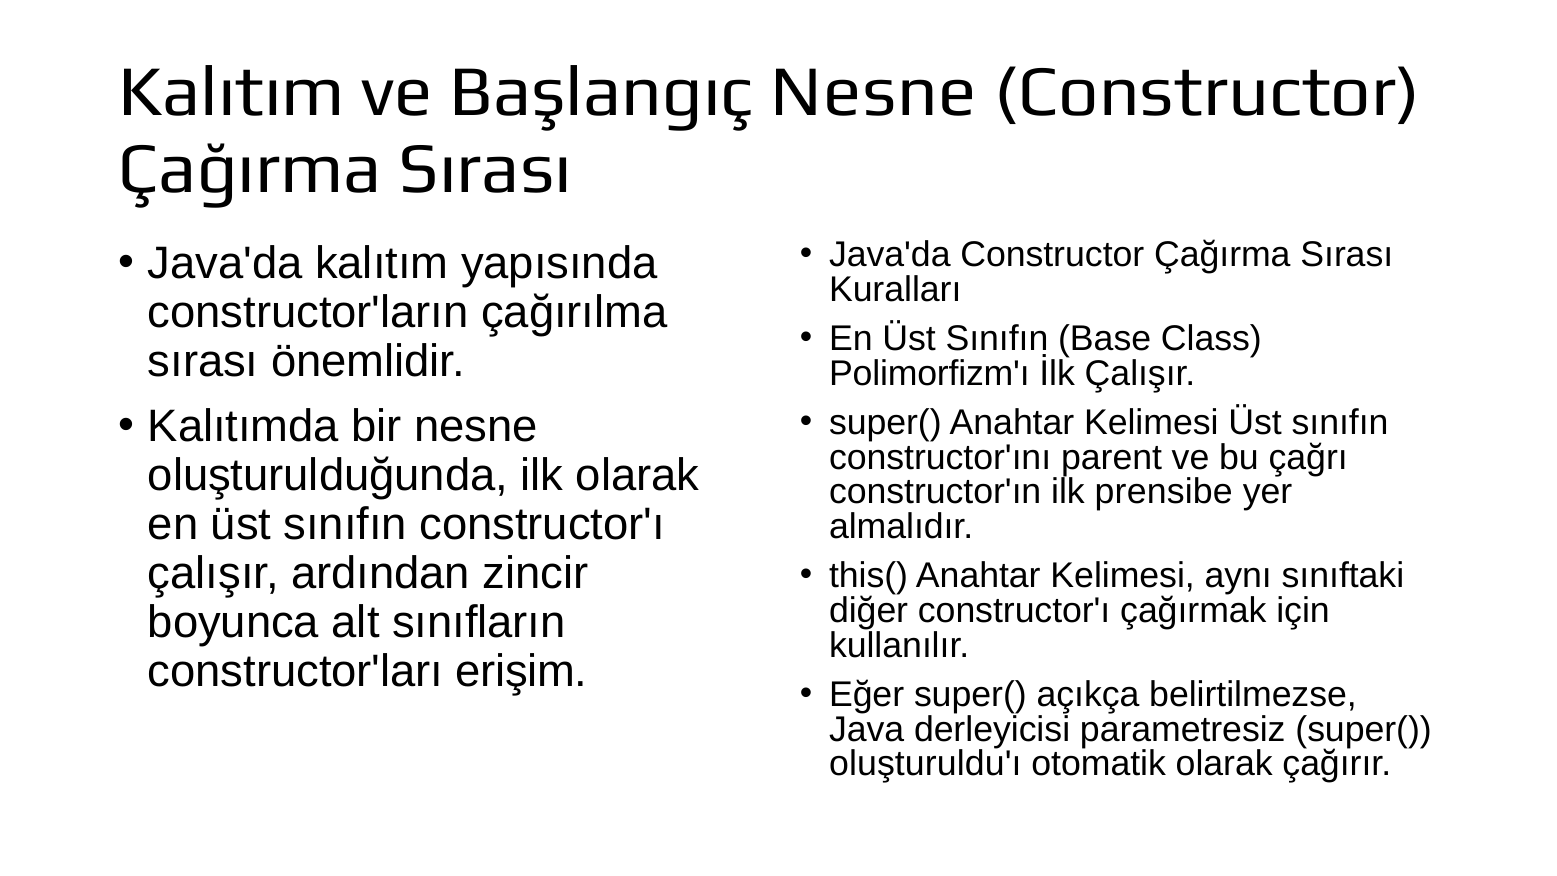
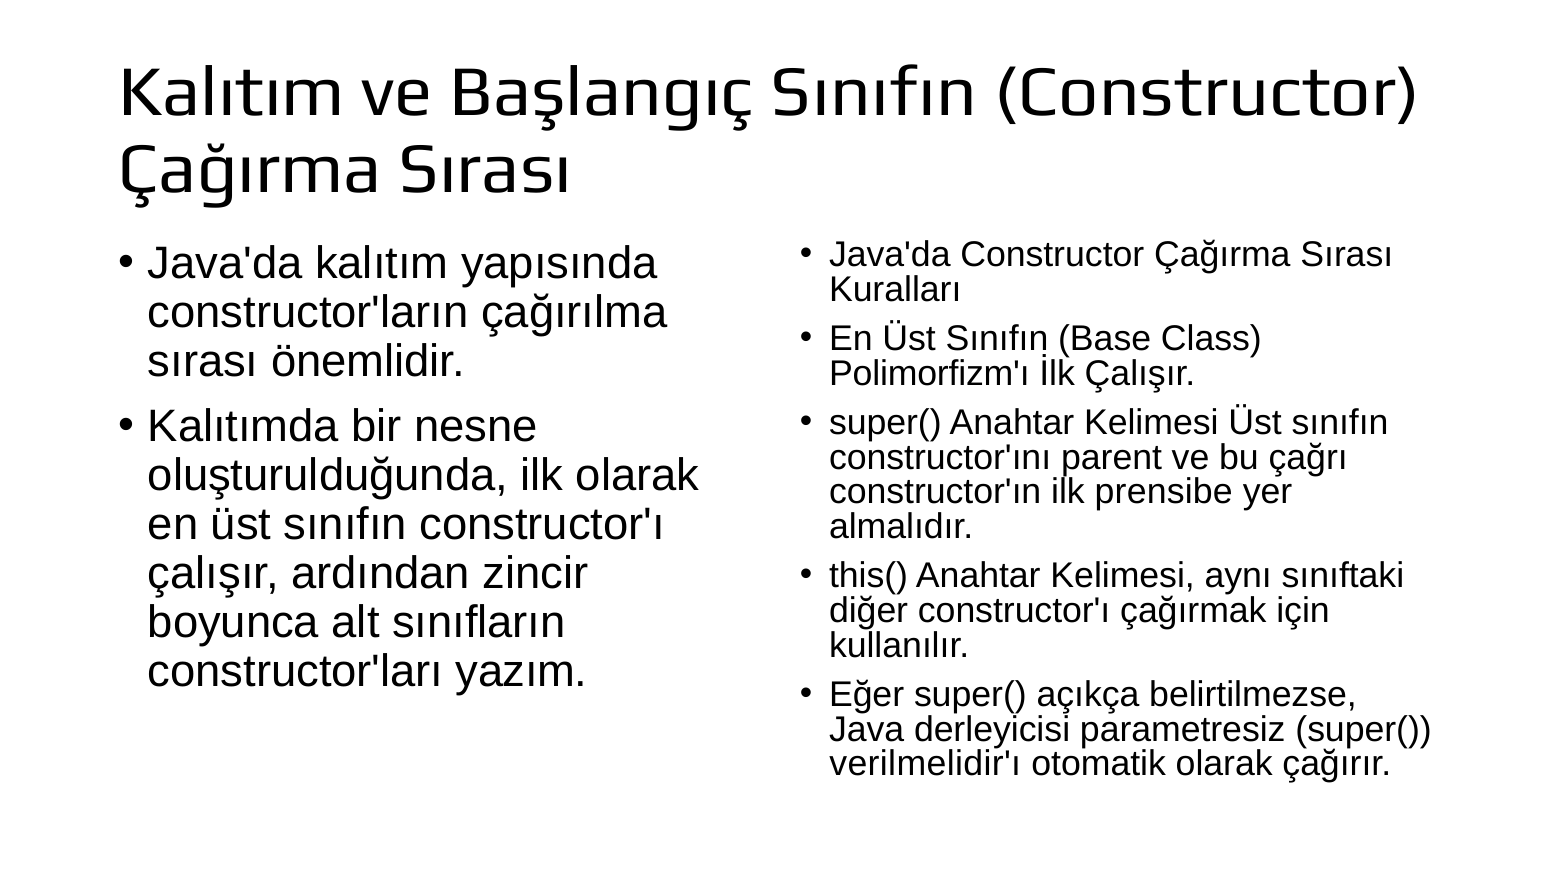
Başlangıç Nesne: Nesne -> Sınıfın
erişim: erişim -> yazım
oluşturuldu'ı: oluşturuldu'ı -> verilmelidir'ı
